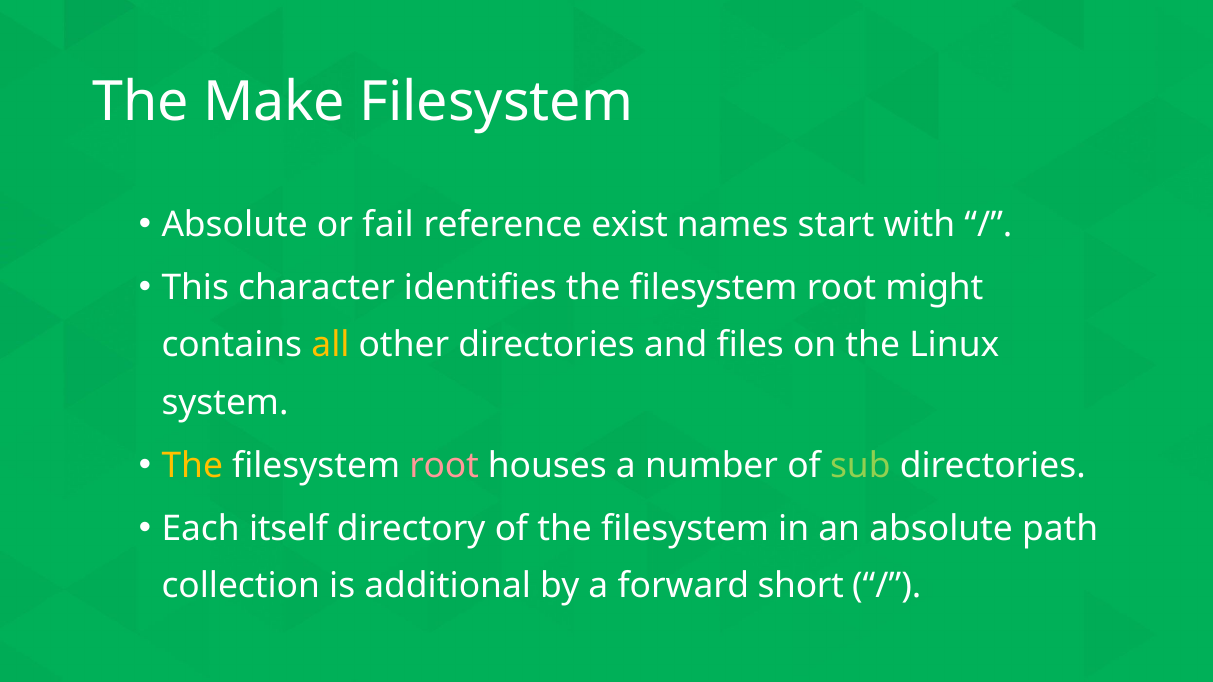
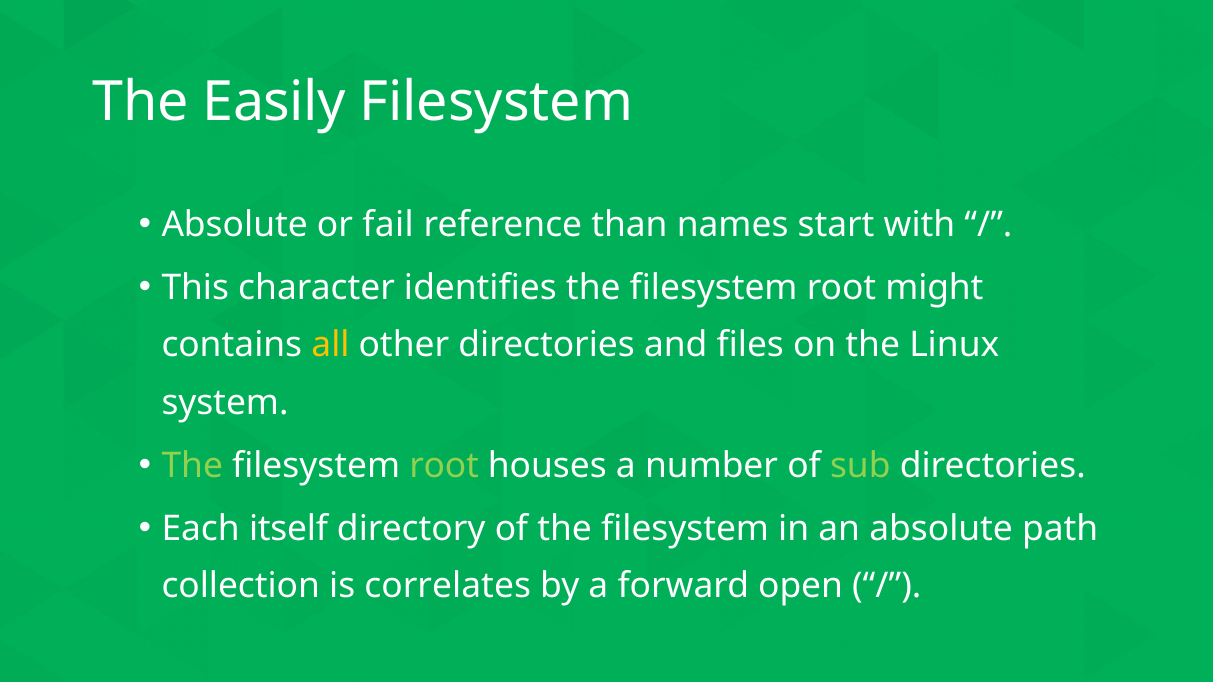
Make: Make -> Easily
exist: exist -> than
The at (192, 466) colour: yellow -> light green
root at (444, 466) colour: pink -> light green
additional: additional -> correlates
short: short -> open
